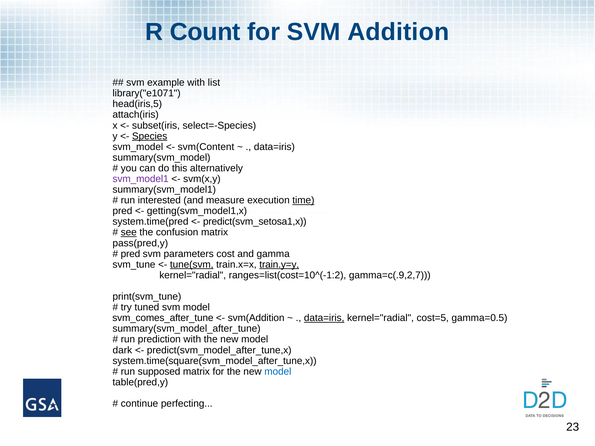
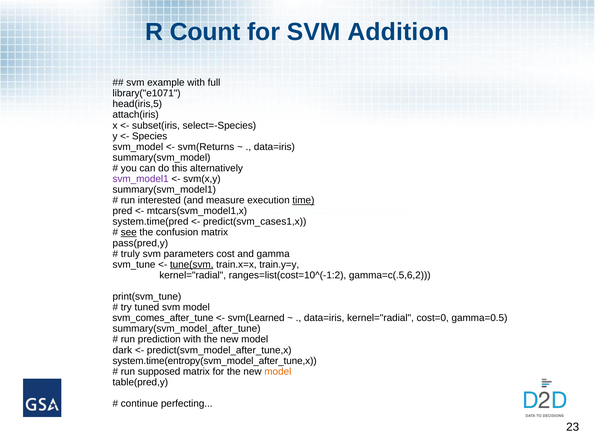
list: list -> full
Species underline: present -> none
svm(Content: svm(Content -> svm(Returns
getting(svm_model1,x: getting(svm_model1,x -> mtcars(svm_model1,x
predict(svm_setosa1,x: predict(svm_setosa1,x -> predict(svm_cases1,x
pred at (130, 254): pred -> truly
train.y=y underline: present -> none
gamma=c(.9,2,7: gamma=c(.9,2,7 -> gamma=c(.5,6,2
svm(Addition: svm(Addition -> svm(Learned
data=iris at (324, 318) underline: present -> none
cost=5: cost=5 -> cost=0
system.time(square(svm_model_after_tune,x: system.time(square(svm_model_after_tune,x -> system.time(entropy(svm_model_after_tune,x
model at (278, 372) colour: blue -> orange
